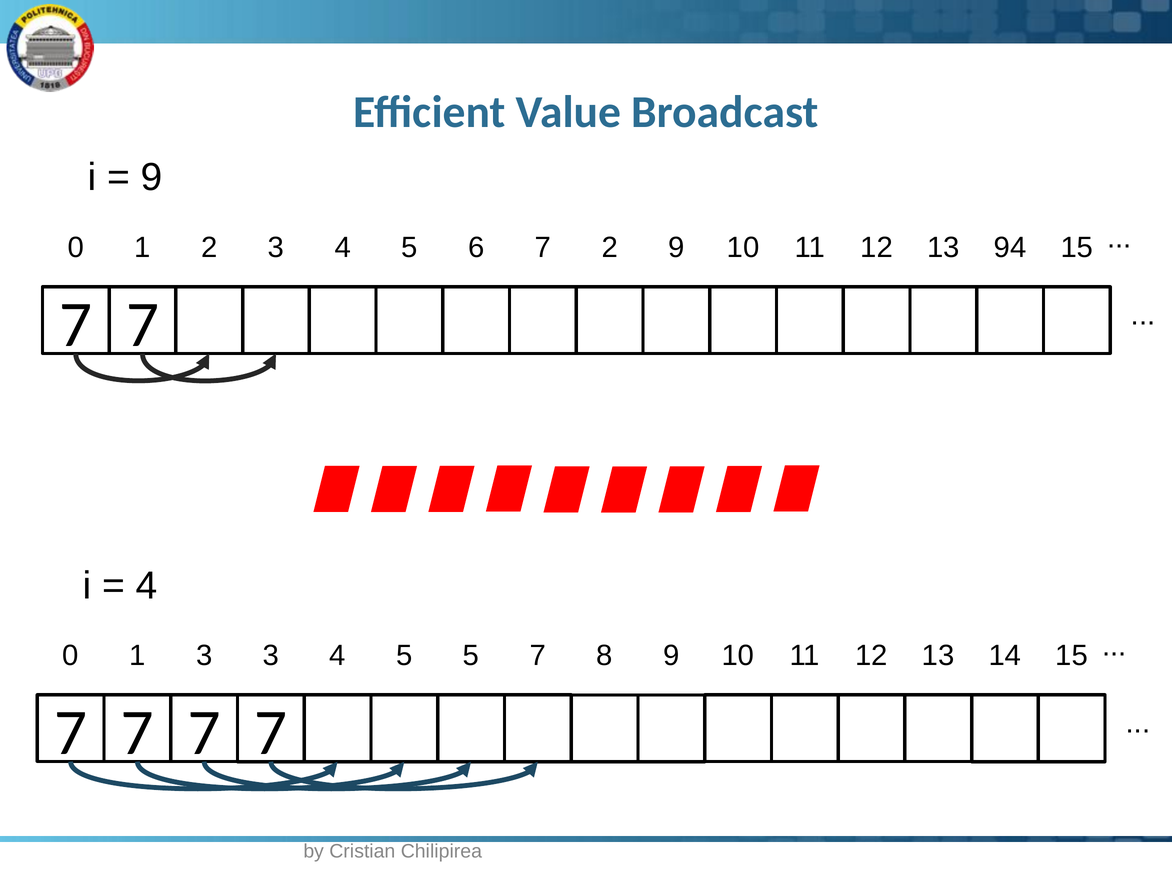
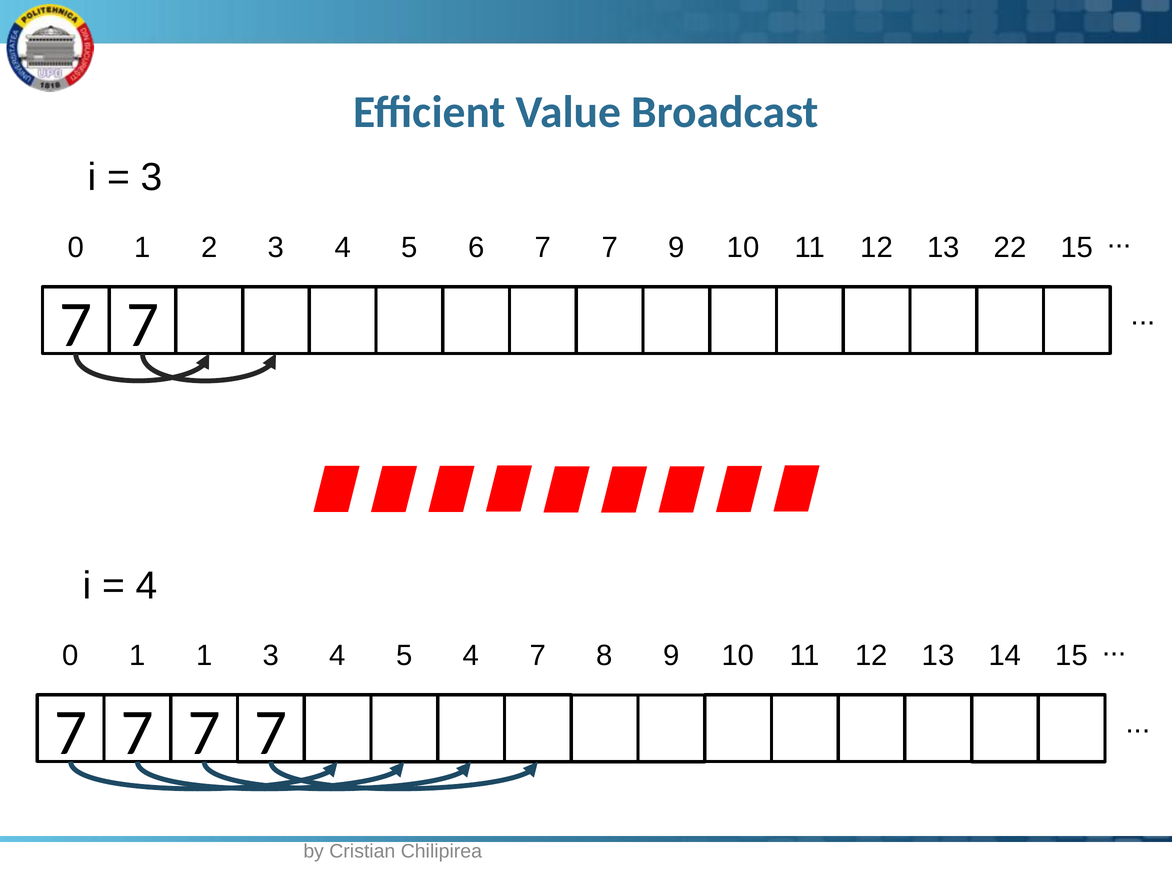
9 at (152, 178): 9 -> 3
6 7 2: 2 -> 7
94: 94 -> 22
1 3: 3 -> 1
5 5: 5 -> 4
